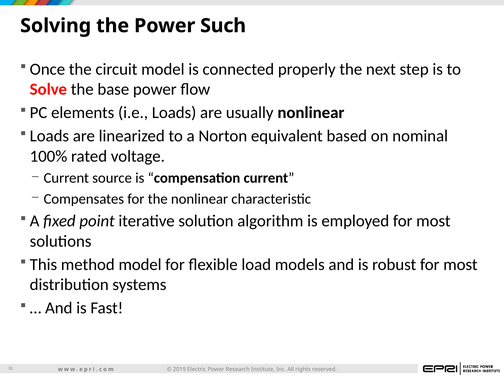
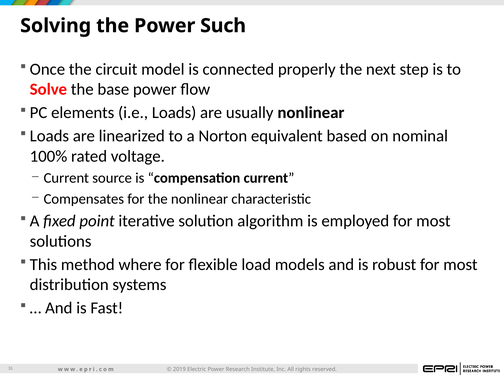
method model: model -> where
